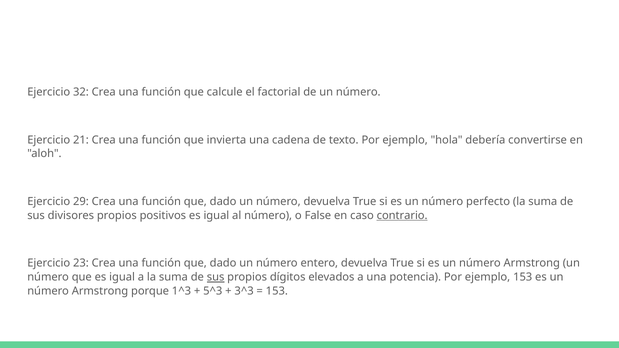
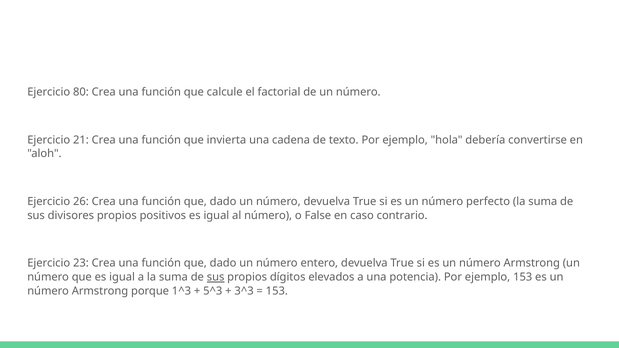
32: 32 -> 80
29: 29 -> 26
contrario underline: present -> none
